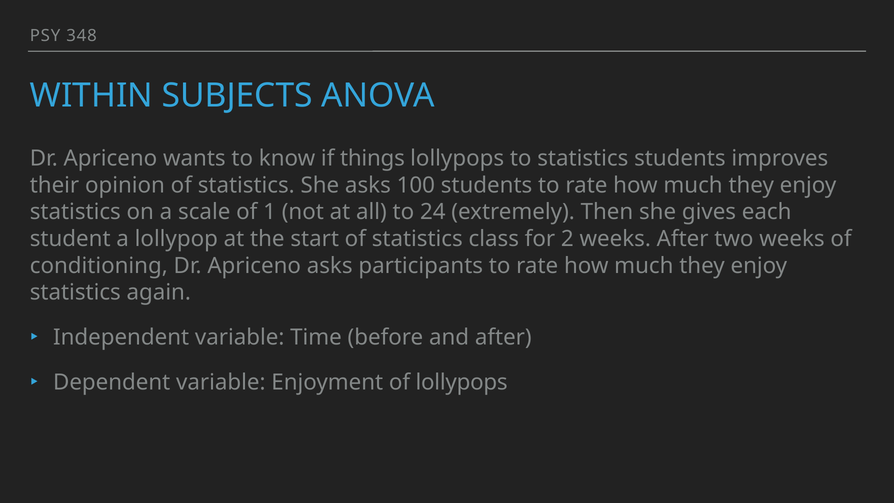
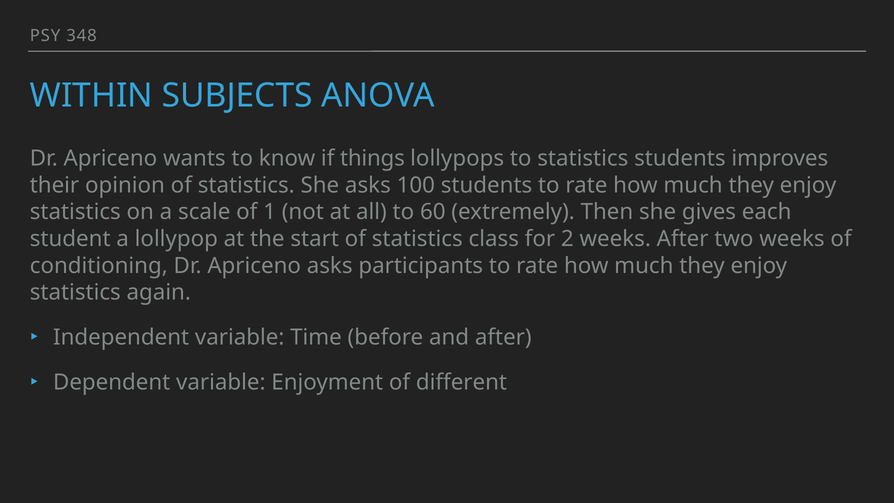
24: 24 -> 60
of lollypops: lollypops -> different
